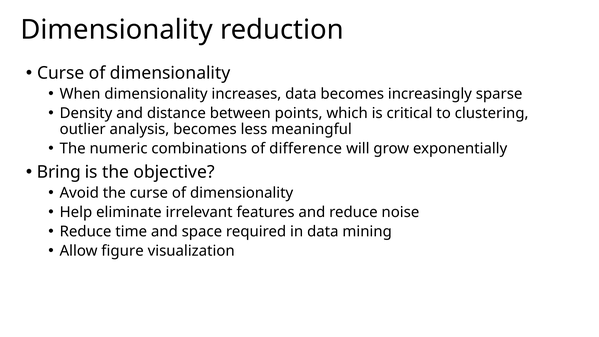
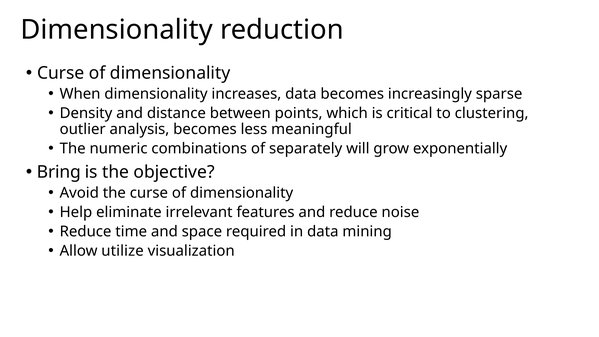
difference: difference -> separately
figure: figure -> utilize
